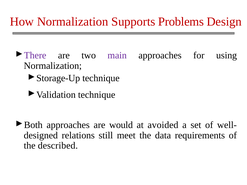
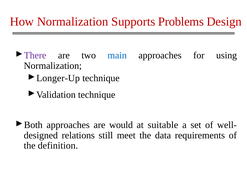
main colour: purple -> blue
Storage-Up: Storage-Up -> Longer-Up
avoided: avoided -> suitable
described: described -> definition
